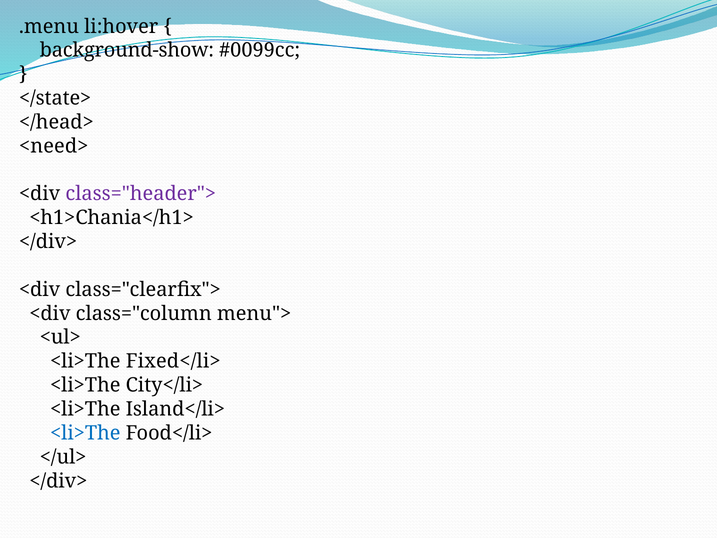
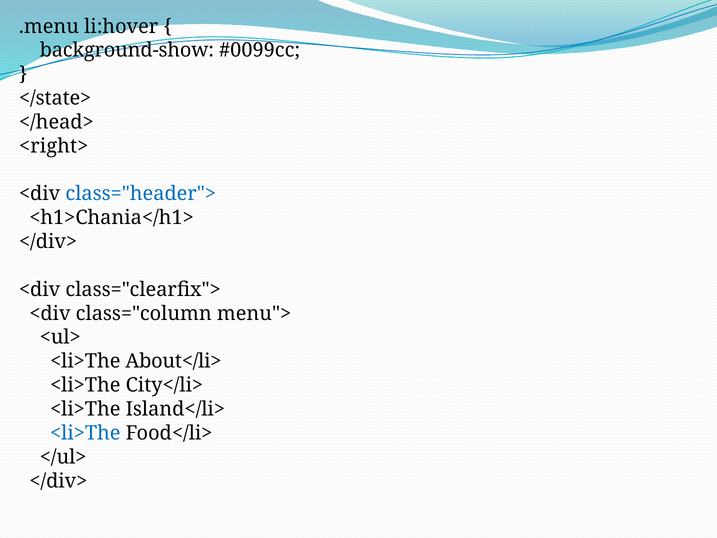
<need>: <need> -> <right>
class="header"> colour: purple -> blue
Fixed</li>: Fixed</li> -> About</li>
